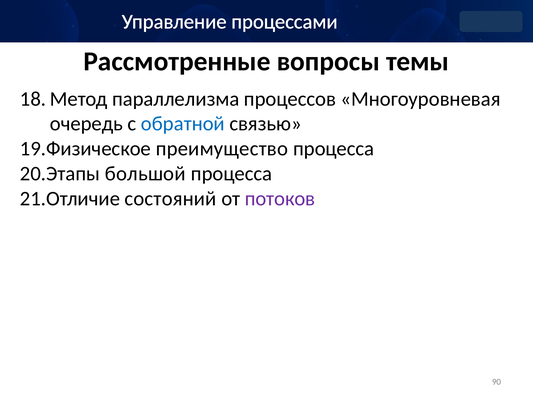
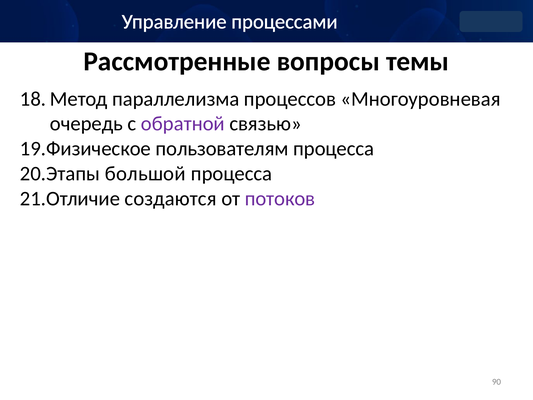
обратной colour: blue -> purple
преимущество: преимущество -> пользователям
состояний: состояний -> создаются
